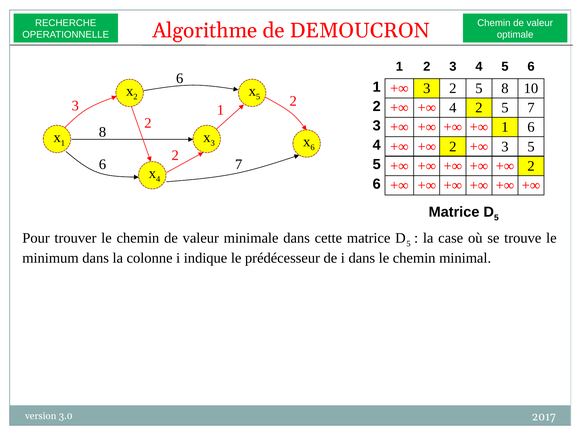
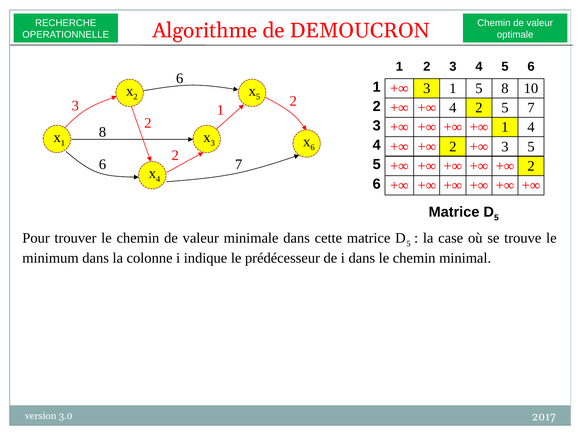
2 at (453, 89): 2 -> 1
6 at (531, 127): 6 -> 4
